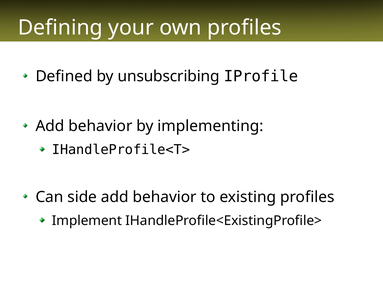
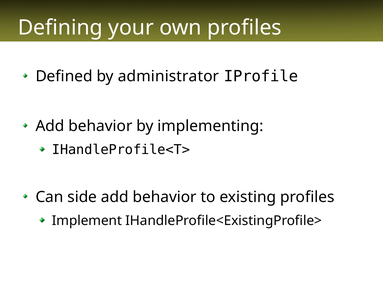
unsubscribing: unsubscribing -> administrator
